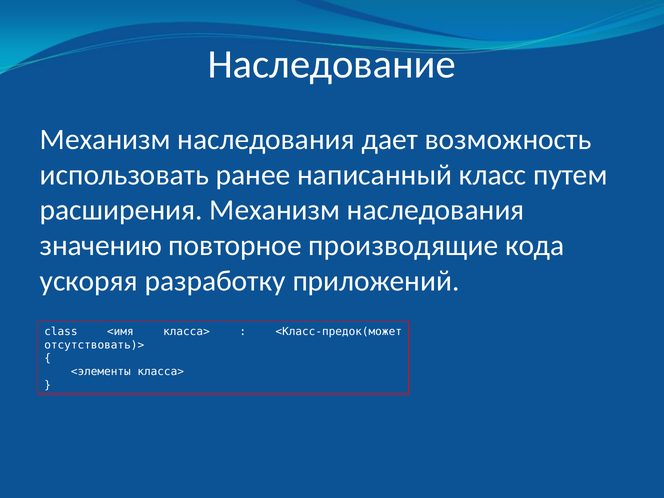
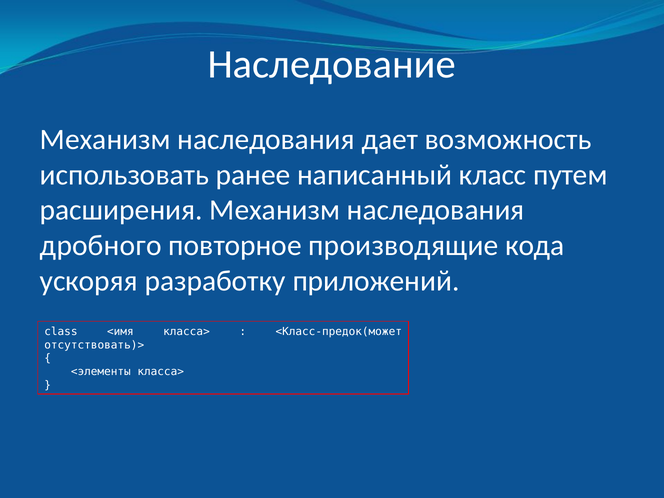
значению: значению -> дробного
